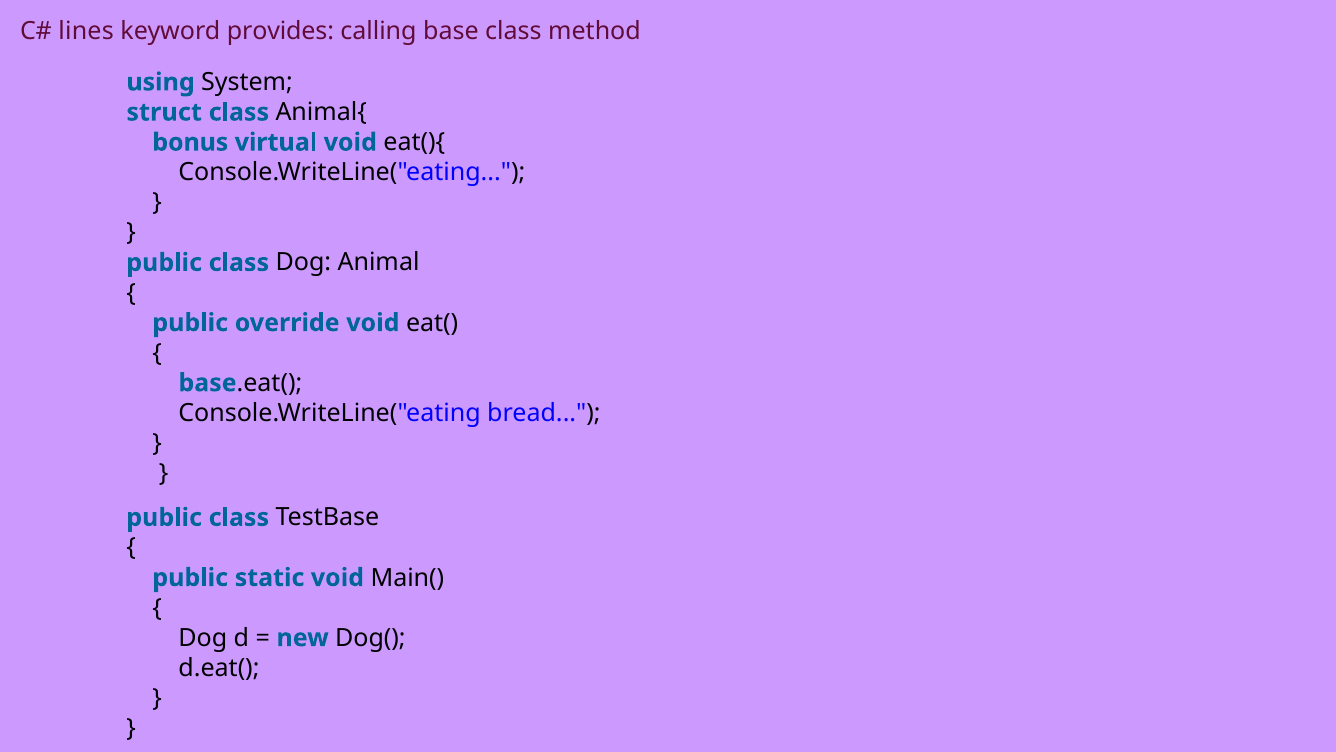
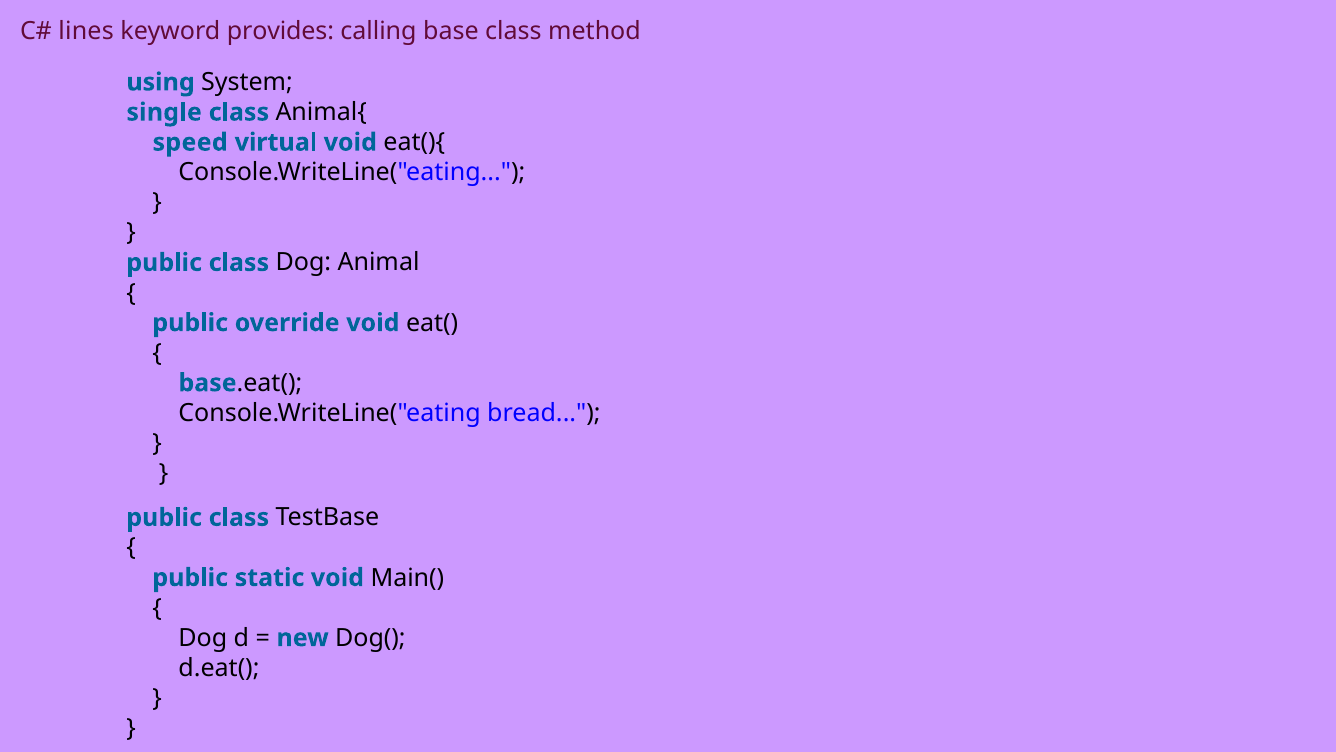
struct: struct -> single
bonus: bonus -> speed
